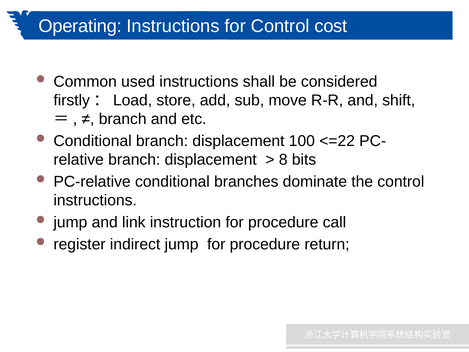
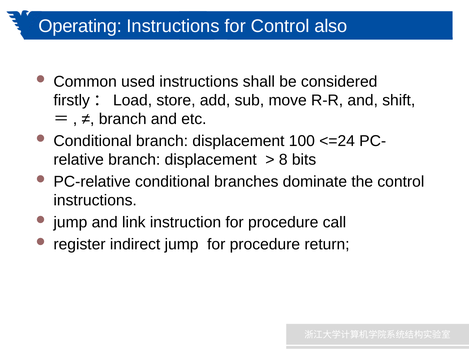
cost: cost -> also
<=22: <=22 -> <=24
